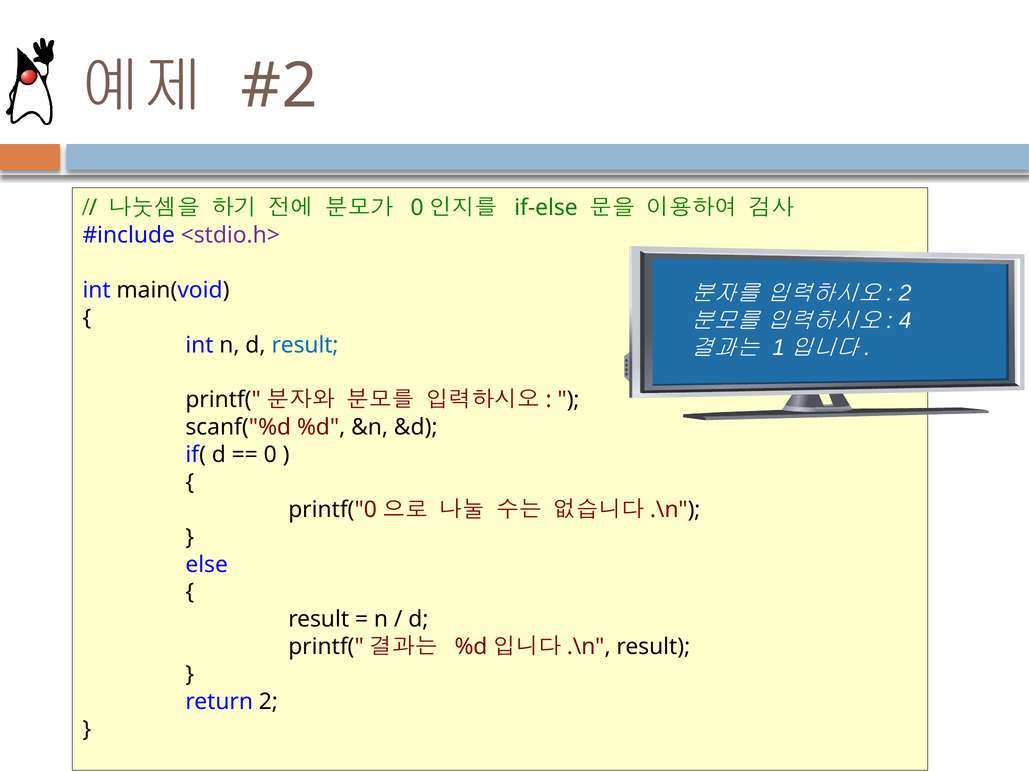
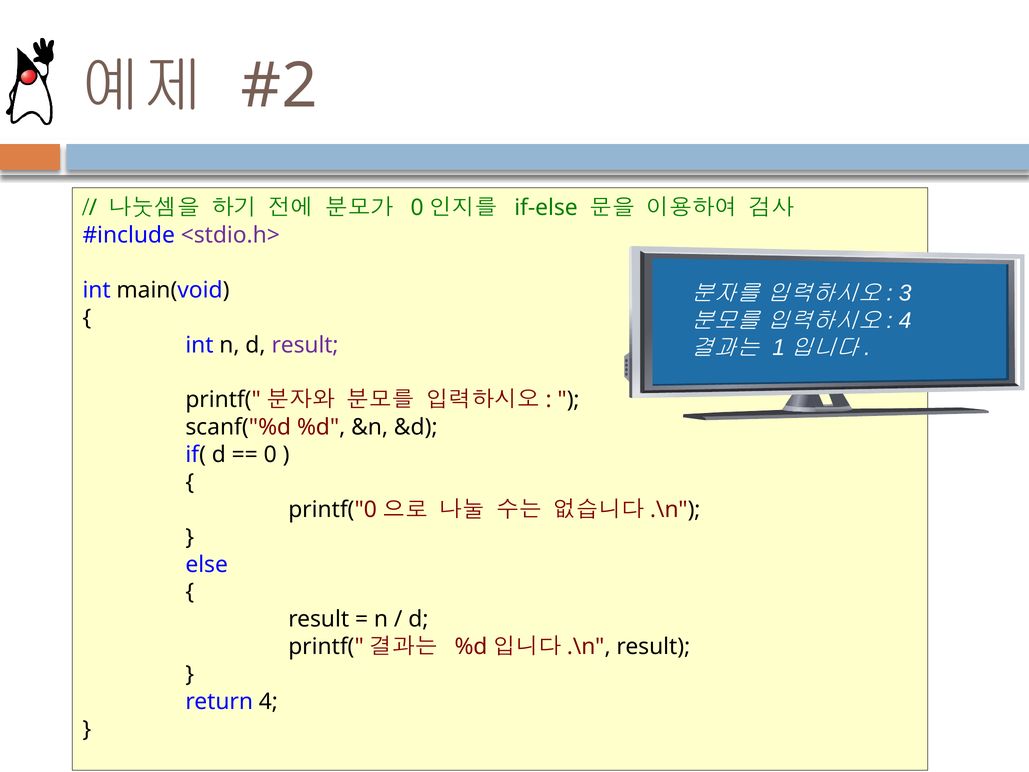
2 at (905, 293): 2 -> 3
result at (305, 345) colour: blue -> purple
return 2: 2 -> 4
